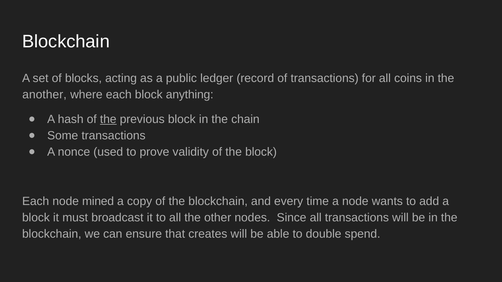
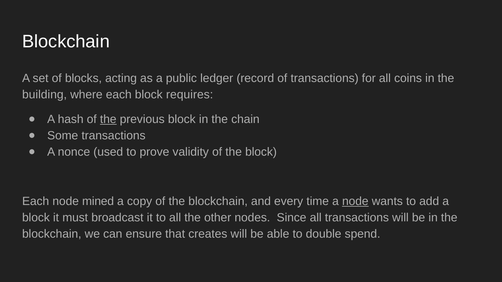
another: another -> building
anything: anything -> requires
node at (355, 202) underline: none -> present
